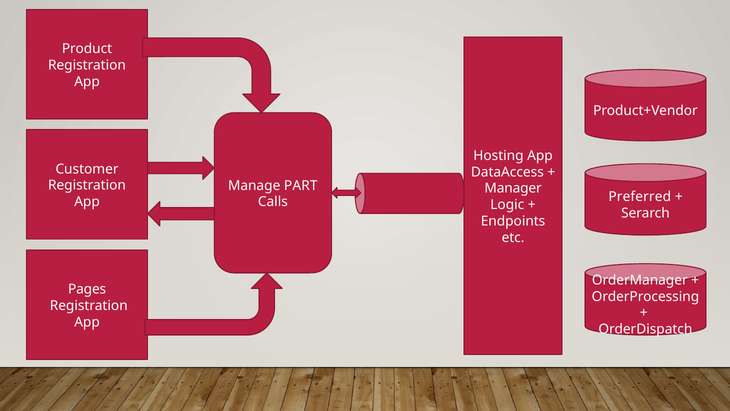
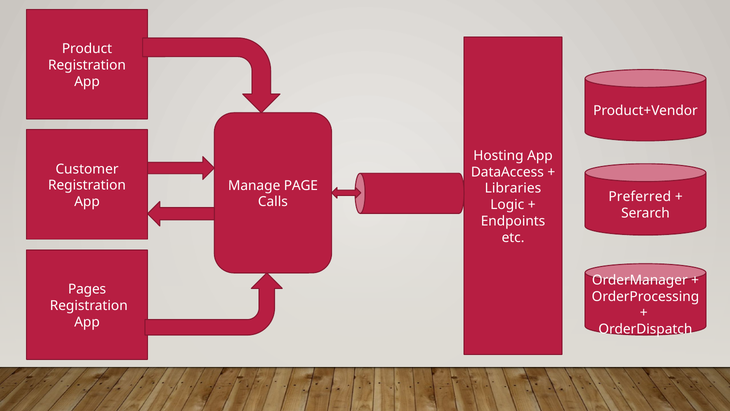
PART: PART -> PAGE
Manager: Manager -> Libraries
